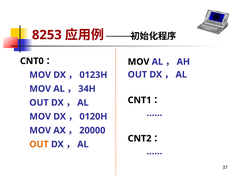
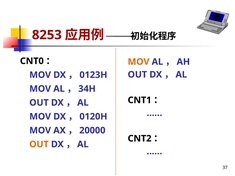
MOV at (139, 62) colour: black -> orange
